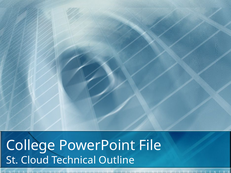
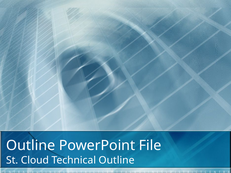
College at (31, 146): College -> Outline
